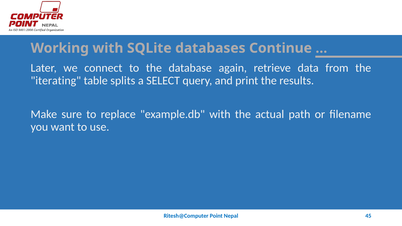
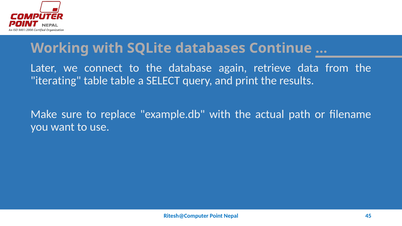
table splits: splits -> table
